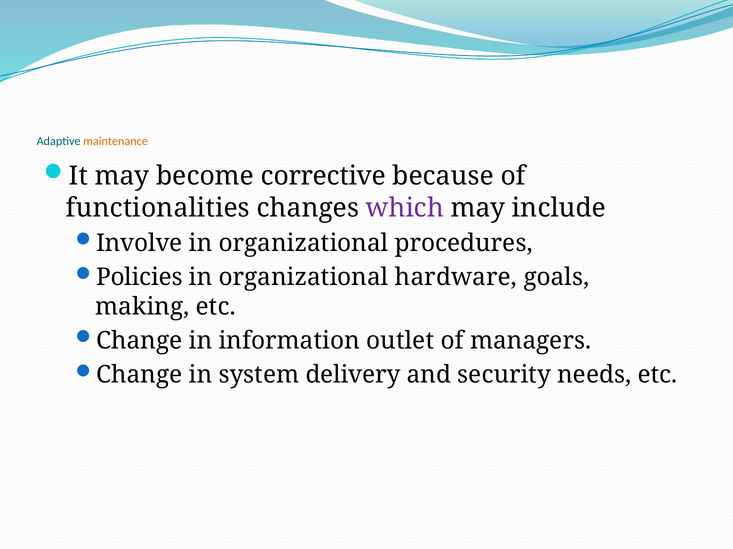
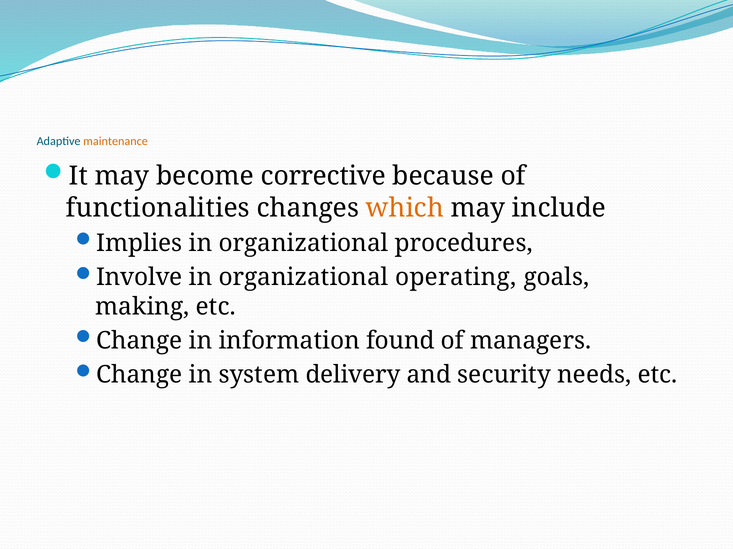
which colour: purple -> orange
Involve: Involve -> Implies
Policies: Policies -> Involve
hardware: hardware -> operating
outlet: outlet -> found
